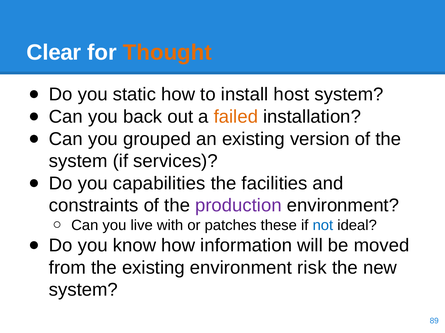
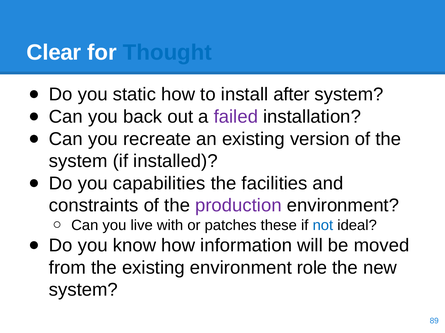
Thought colour: orange -> blue
host: host -> after
failed colour: orange -> purple
grouped: grouped -> recreate
services: services -> installed
risk: risk -> role
